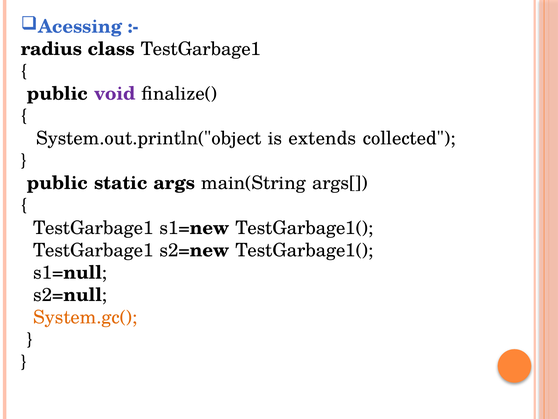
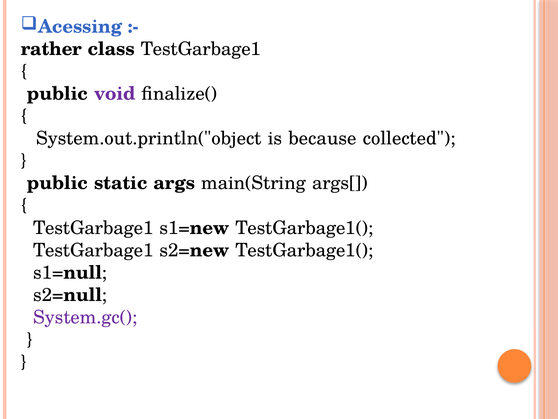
radius: radius -> rather
extends: extends -> because
System.gc( colour: orange -> purple
